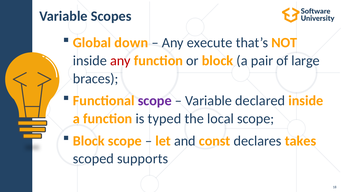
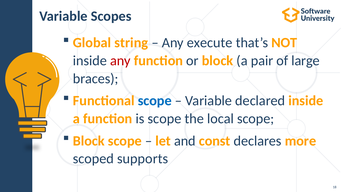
down: down -> string
scope at (155, 101) colour: purple -> blue
is typed: typed -> scope
takes: takes -> more
